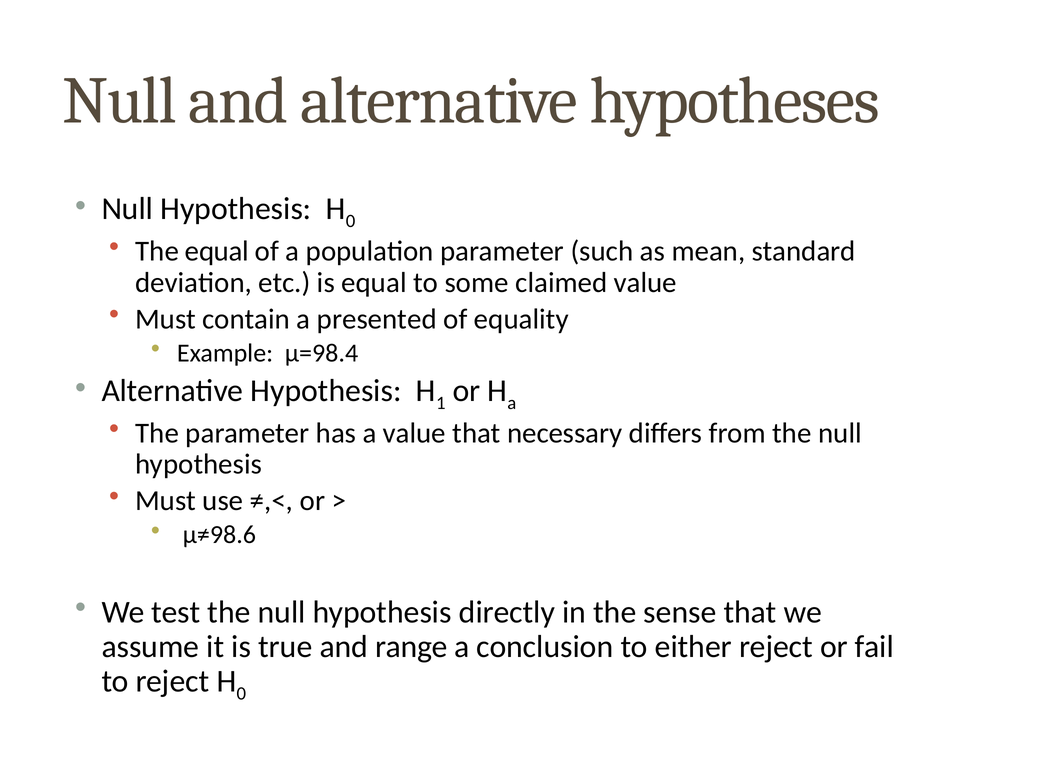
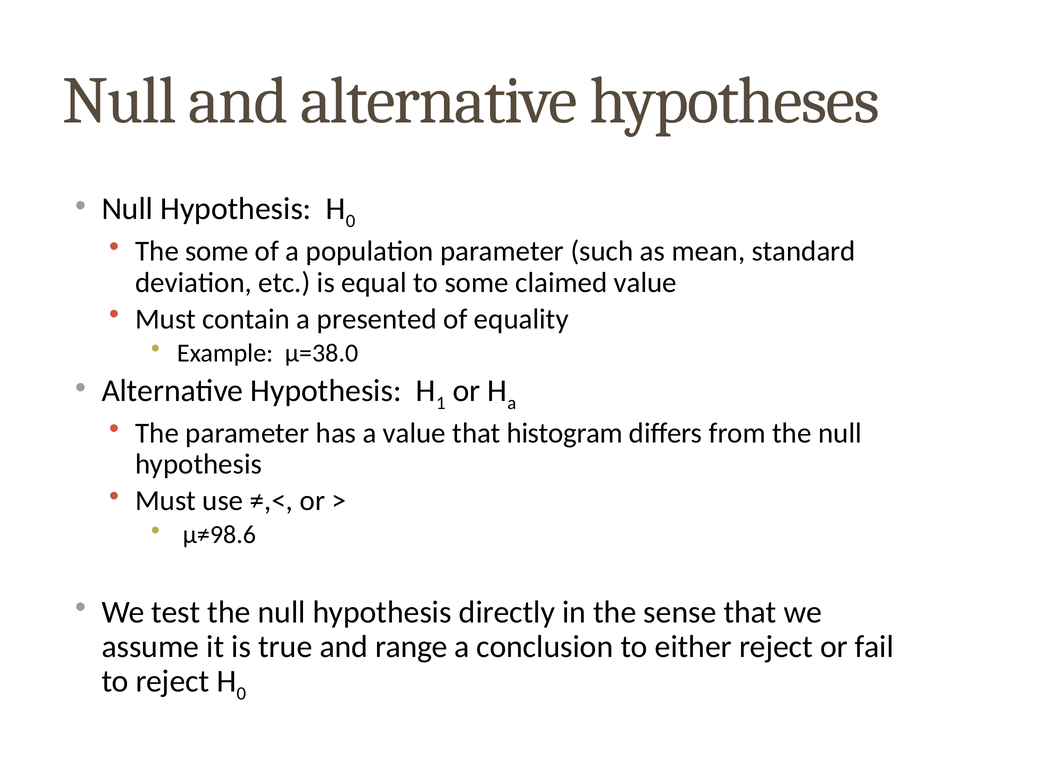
The equal: equal -> some
µ=98.4: µ=98.4 -> µ=38.0
necessary: necessary -> histogram
